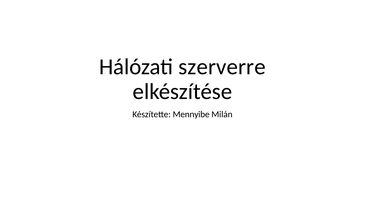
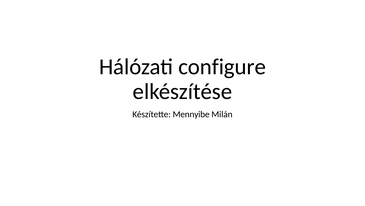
szerverre: szerverre -> configure
